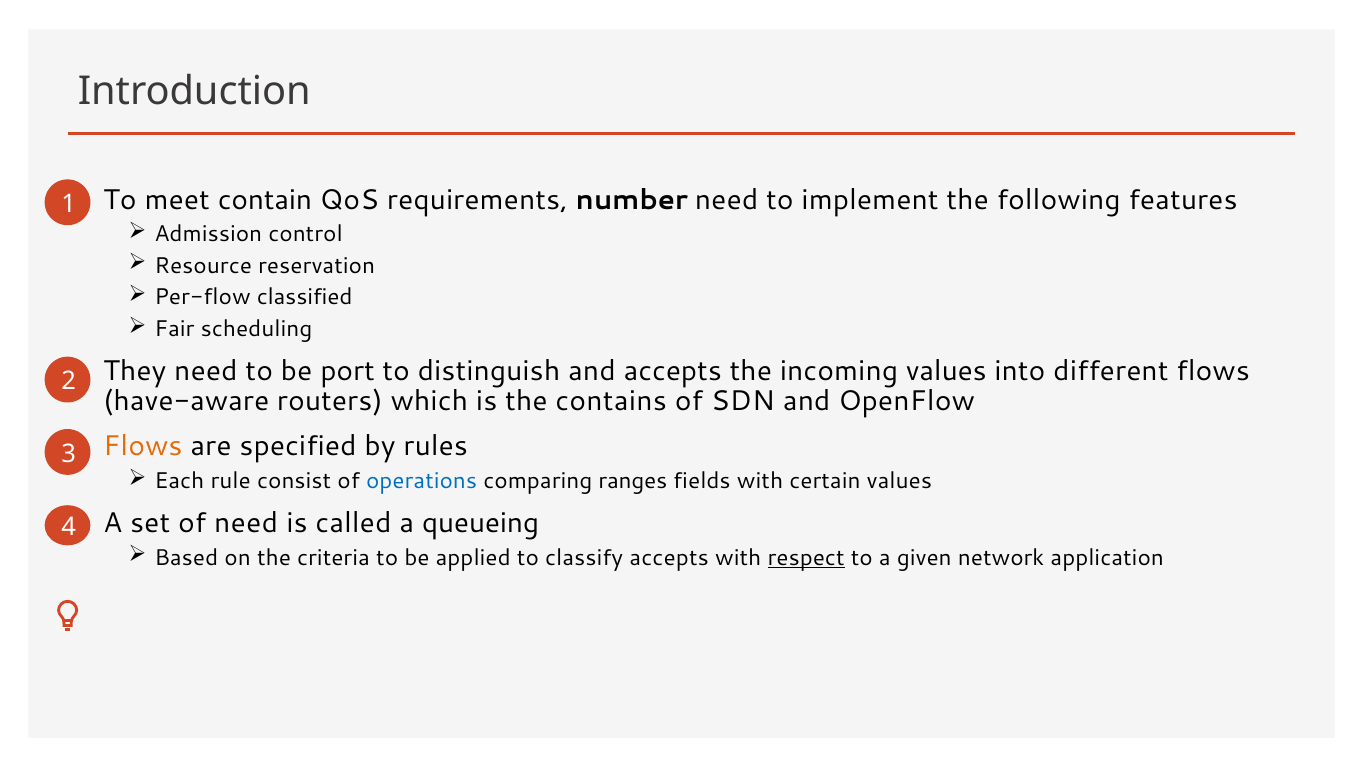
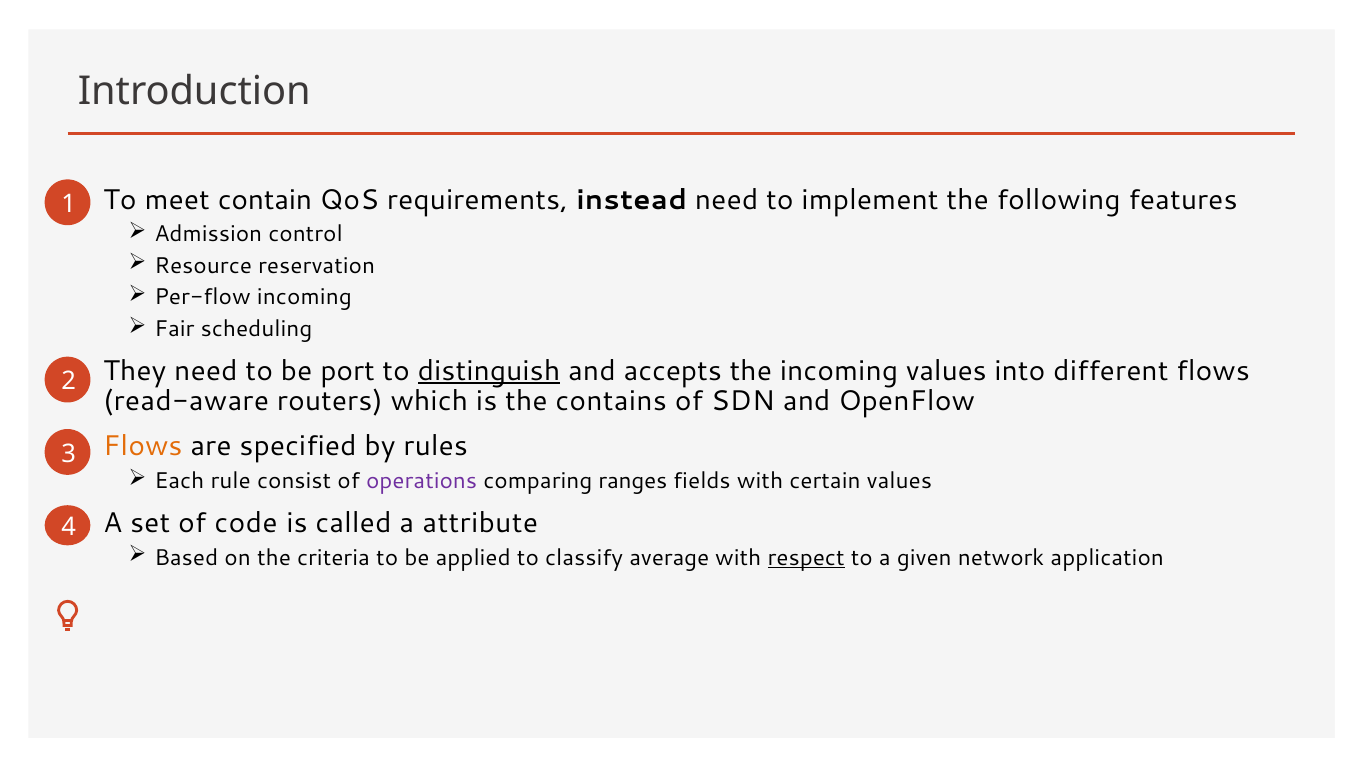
number: number -> instead
Per-flow classified: classified -> incoming
distinguish underline: none -> present
have-aware: have-aware -> read-aware
operations colour: blue -> purple
of need: need -> code
queueing: queueing -> attribute
classify accepts: accepts -> average
